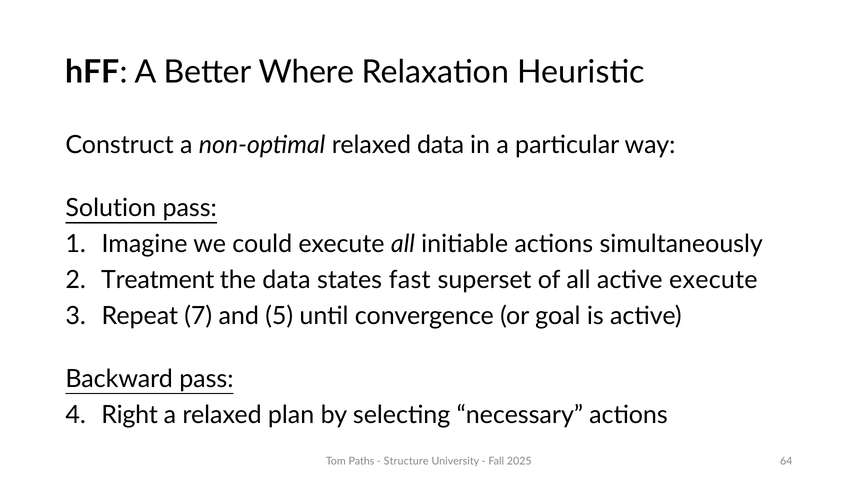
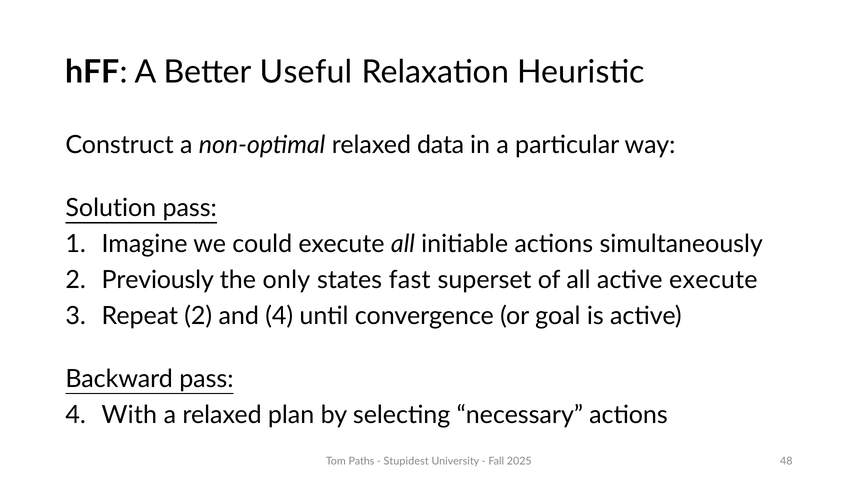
Where: Where -> Useful
Treatment: Treatment -> Previously
the data: data -> only
Repeat 7: 7 -> 2
and 5: 5 -> 4
Right: Right -> With
Structure: Structure -> Stupidest
64: 64 -> 48
